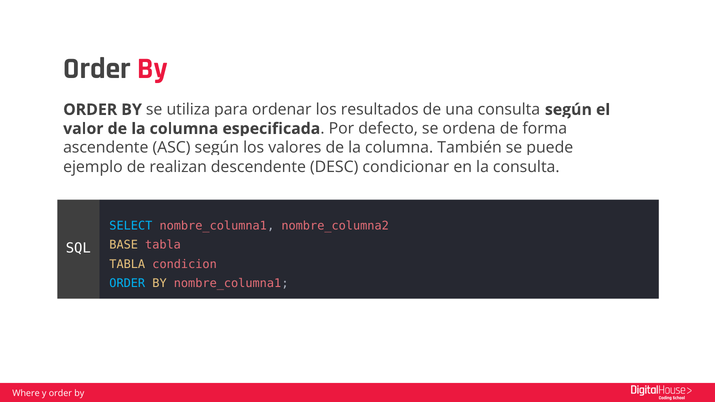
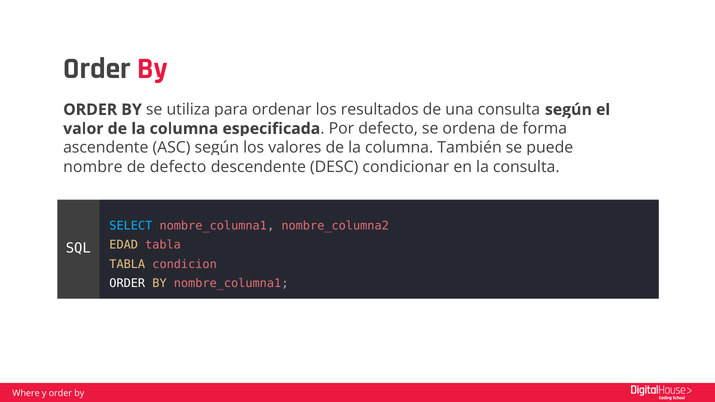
ejemplo: ejemplo -> nombre
de realizan: realizan -> defecto
BASE: BASE -> EDAD
ORDER at (127, 284) colour: light blue -> white
